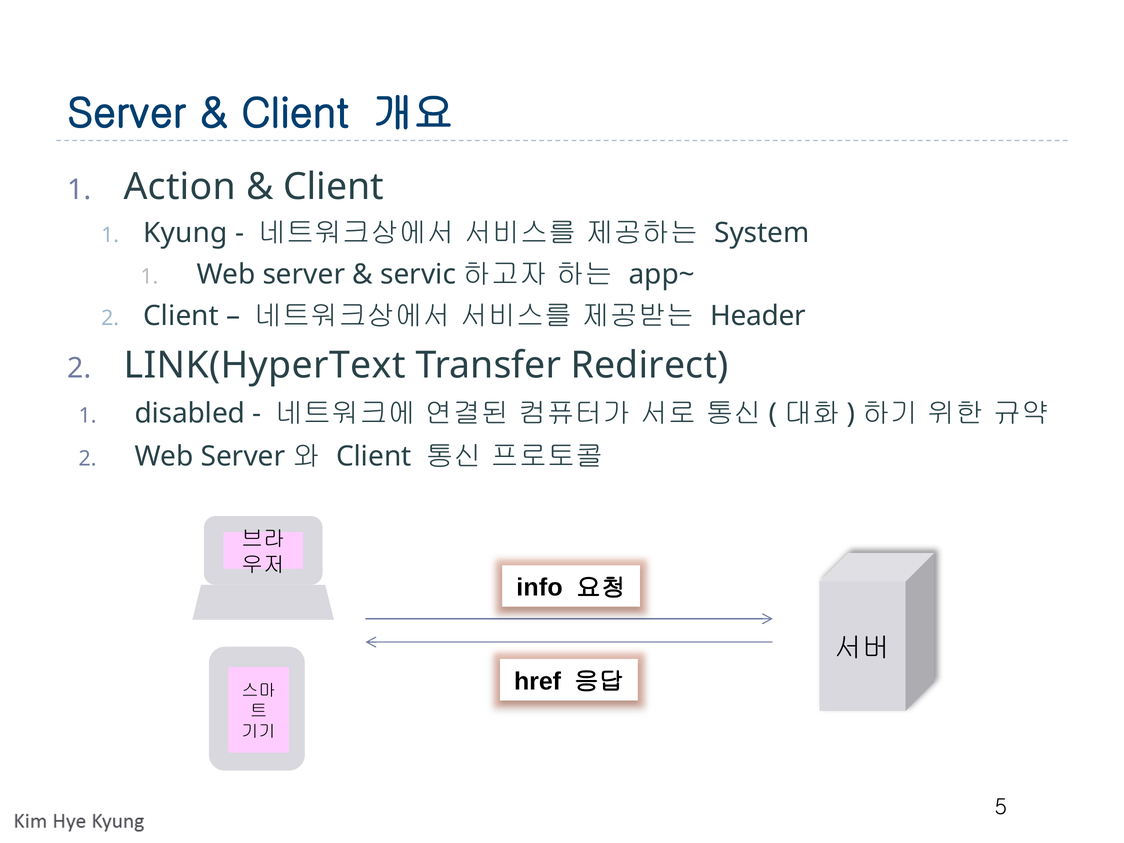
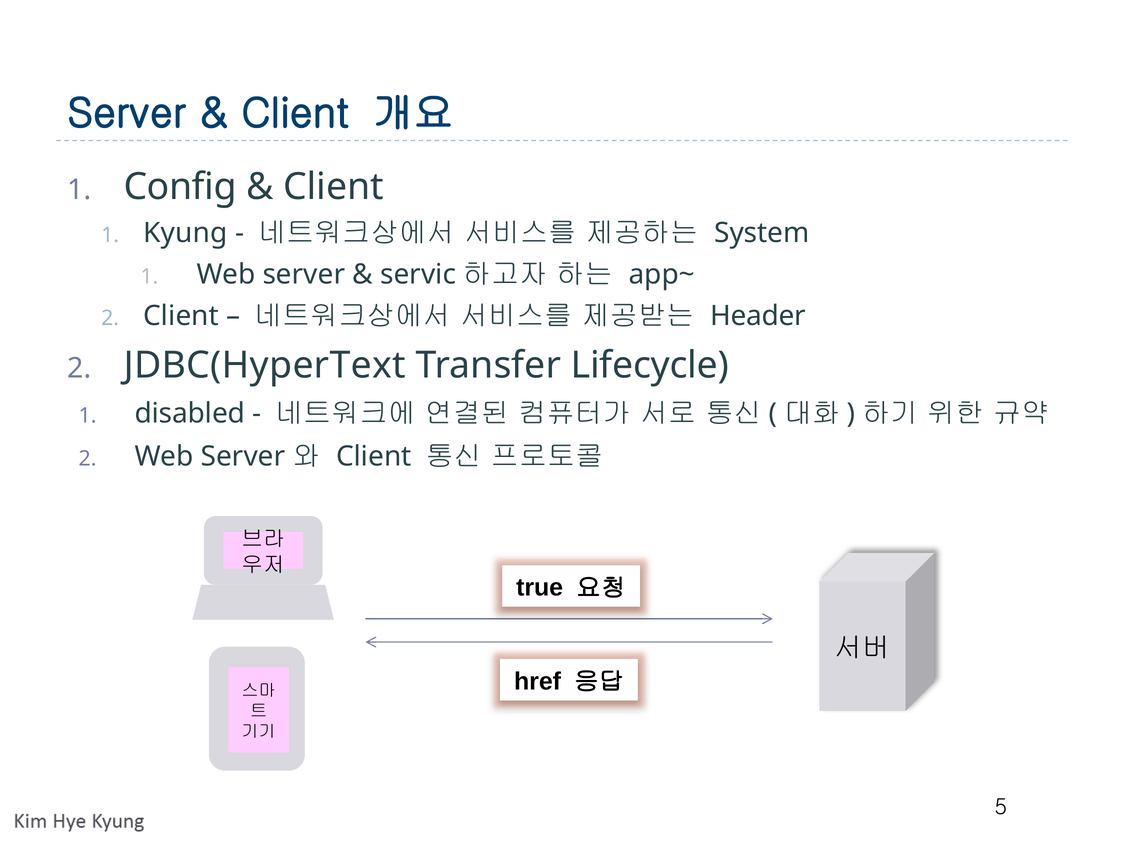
Action: Action -> Config
LINK(HyperText: LINK(HyperText -> JDBC(HyperText
Redirect: Redirect -> Lifecycle
info: info -> true
